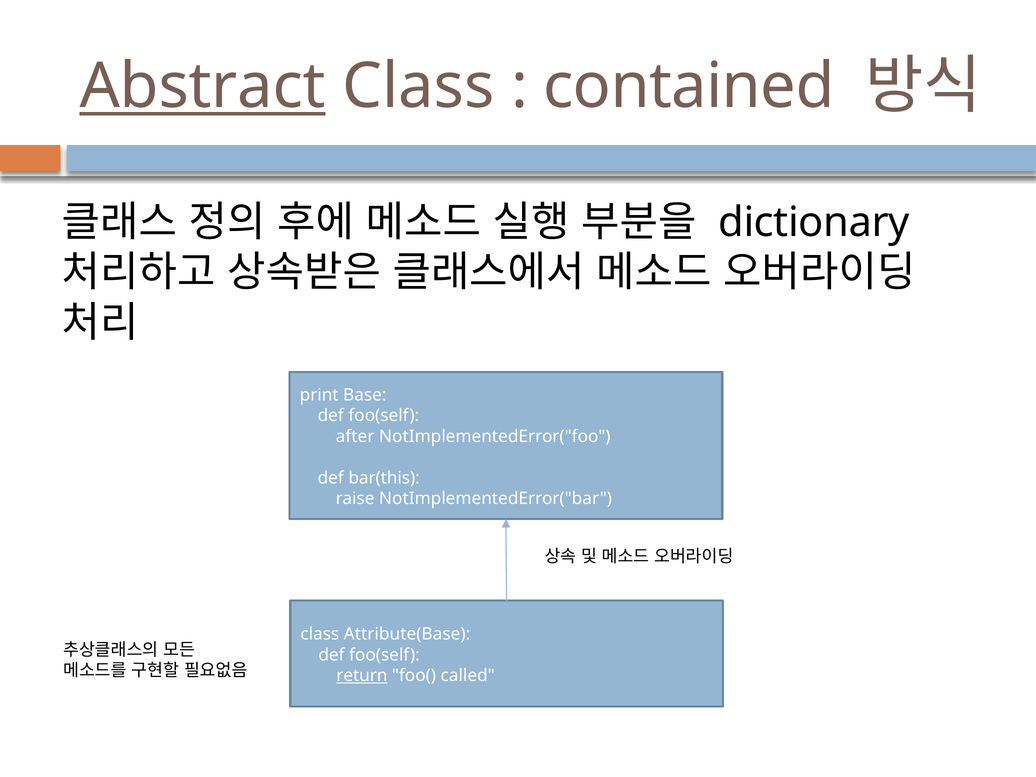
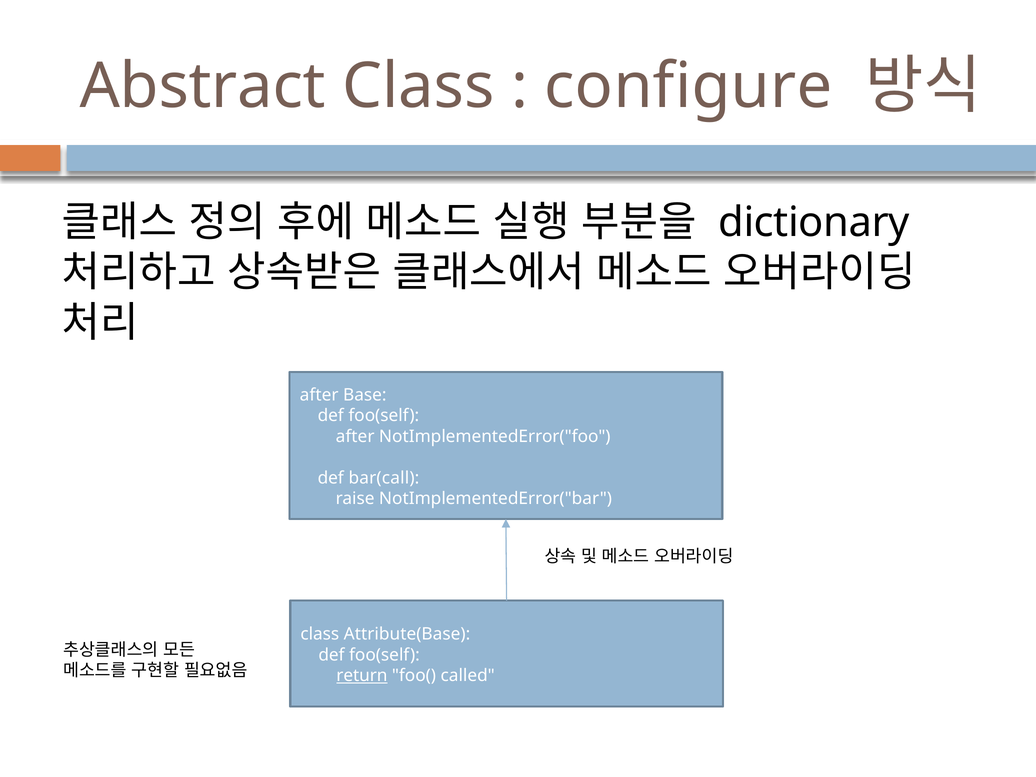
Abstract underline: present -> none
contained: contained -> configure
print at (319, 395): print -> after
bar(this: bar(this -> bar(call
